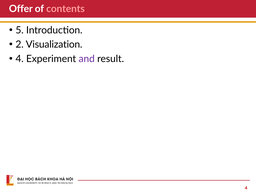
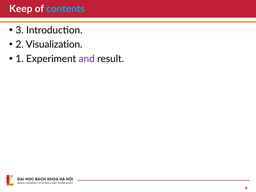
Offer: Offer -> Keep
contents colour: pink -> light blue
5: 5 -> 3
4 at (20, 59): 4 -> 1
